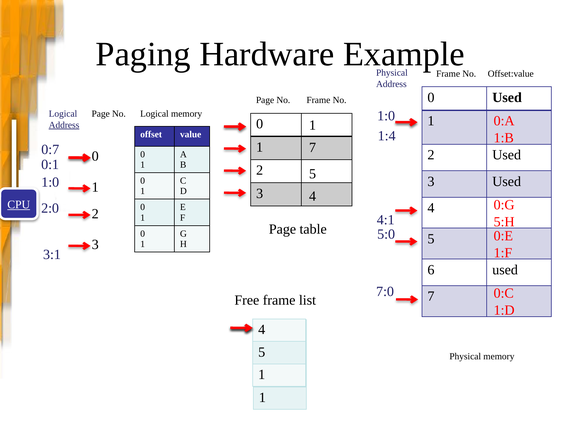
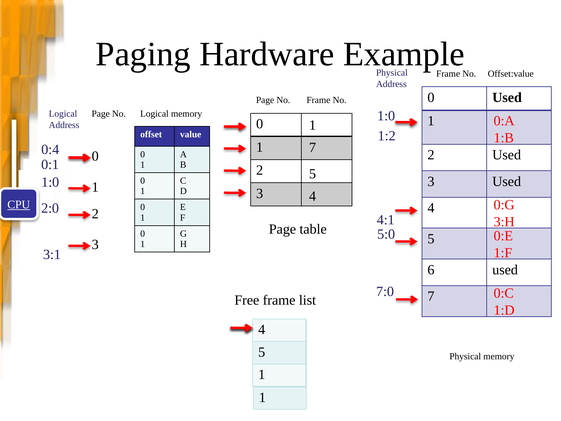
Address at (64, 125) underline: present -> none
1:4: 1:4 -> 1:2
0:7: 0:7 -> 0:4
5:H: 5:H -> 3:H
